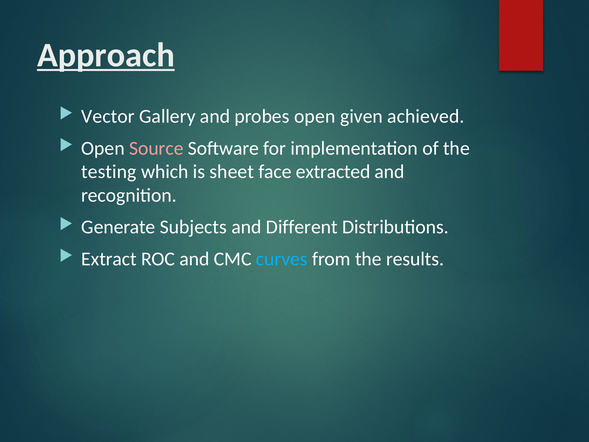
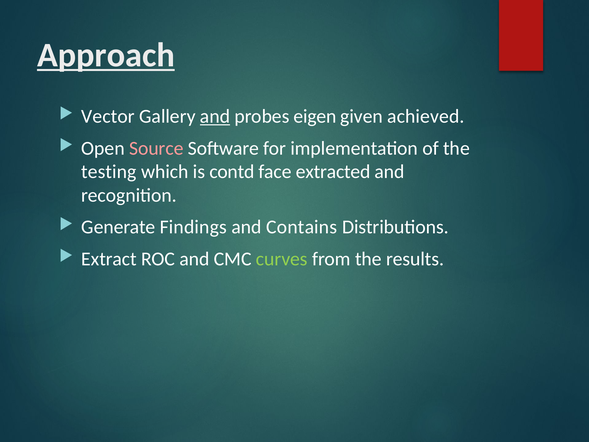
and at (215, 116) underline: none -> present
probes open: open -> eigen
sheet: sheet -> contd
Subjects: Subjects -> Findings
Different: Different -> Contains
curves colour: light blue -> light green
